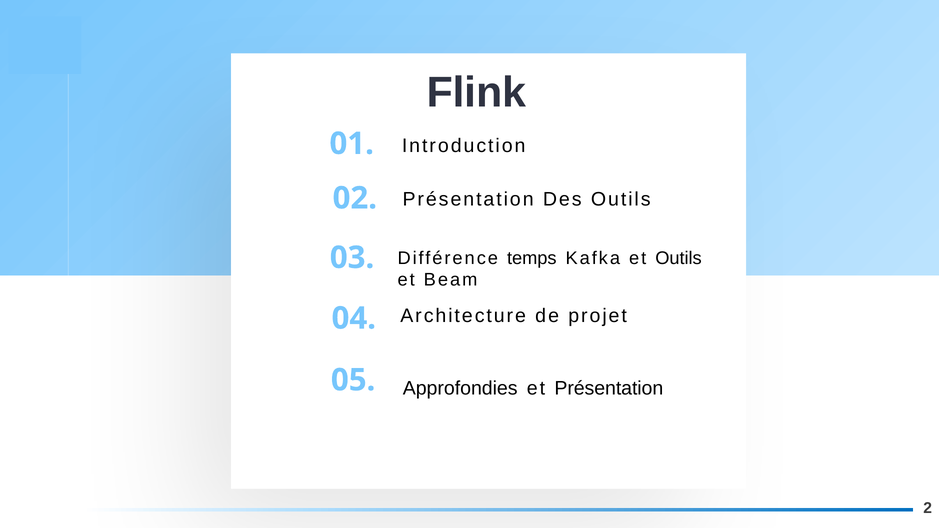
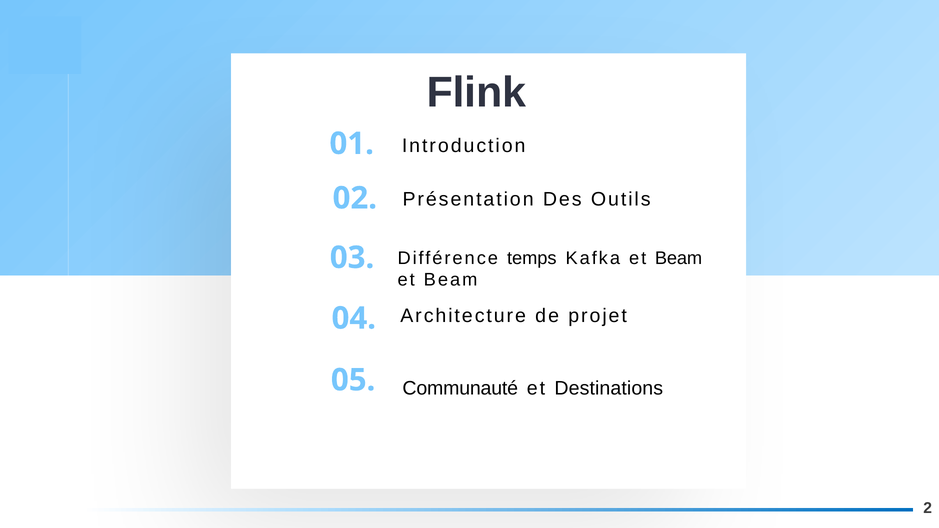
Kafka et Outils: Outils -> Beam
Approfondies: Approfondies -> Communauté
et Présentation: Présentation -> Destinations
